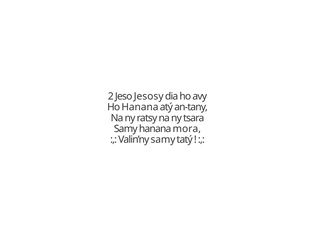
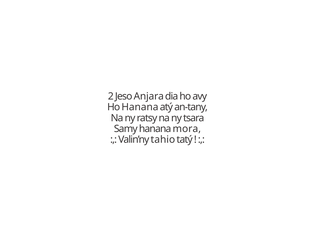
Jesosy: Jesosy -> Anjara
Valin’ny samy: samy -> tahio
